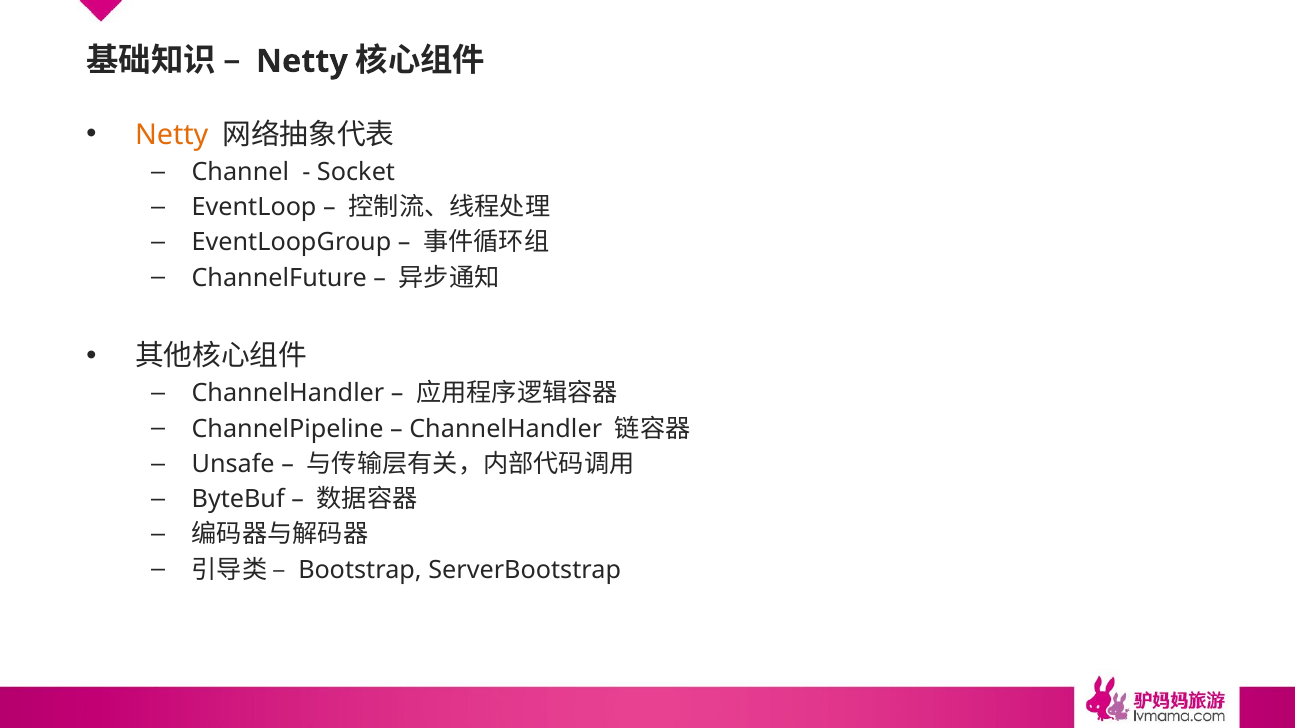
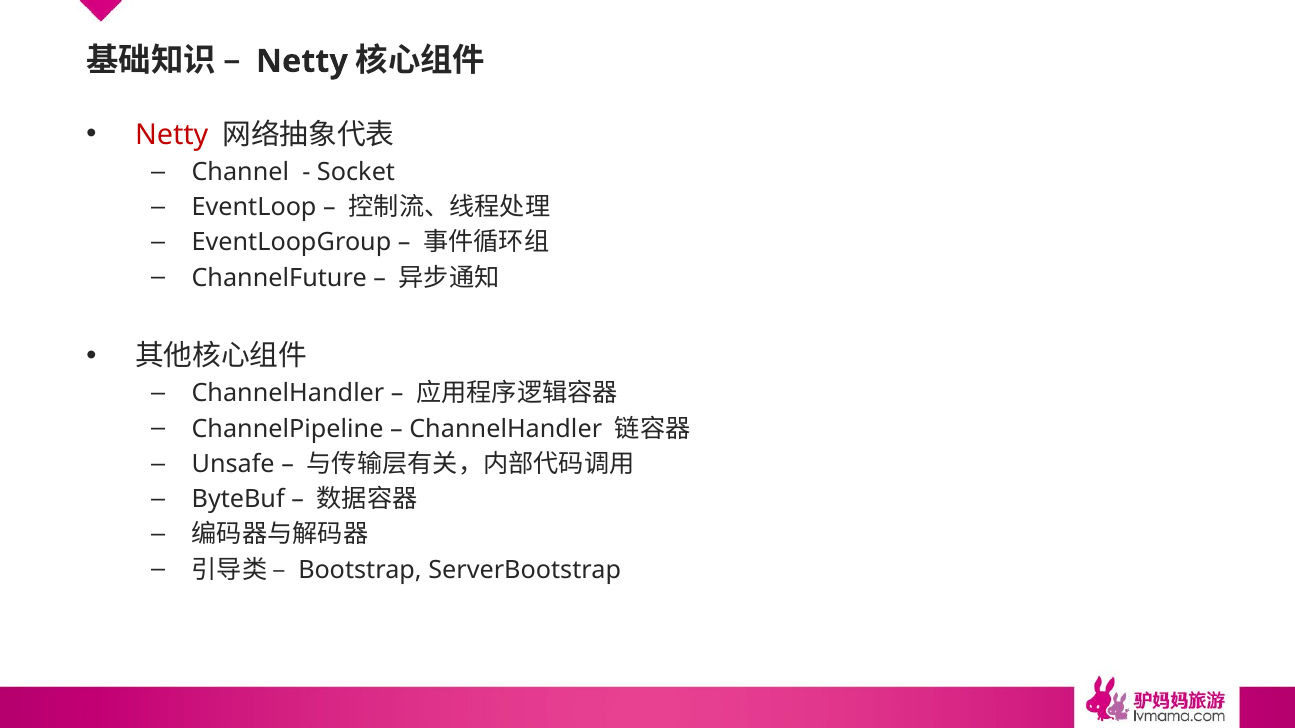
Netty at (172, 135) colour: orange -> red
